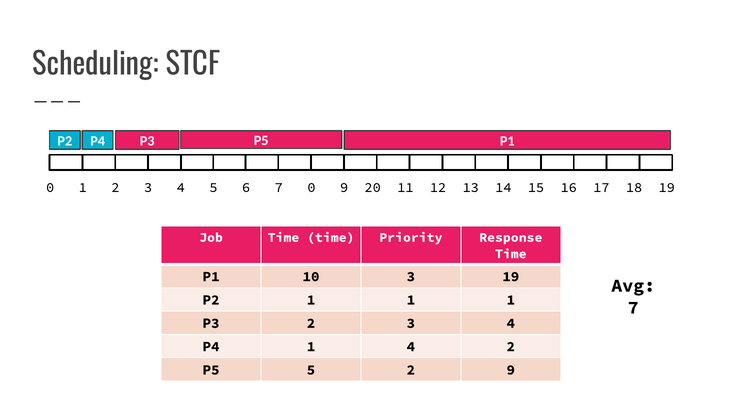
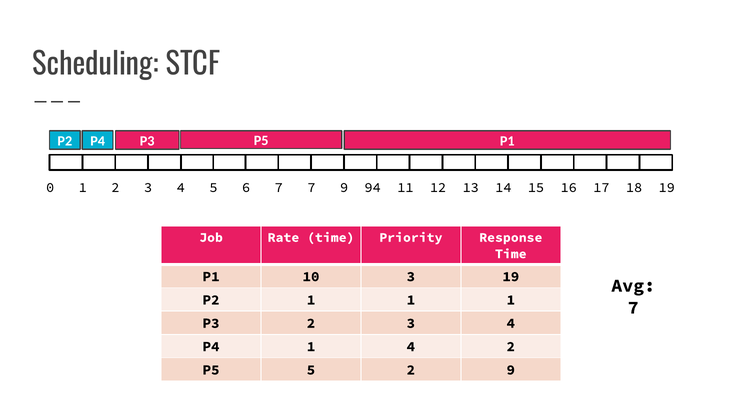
7 0: 0 -> 7
20: 20 -> 94
Job Time: Time -> Rate
